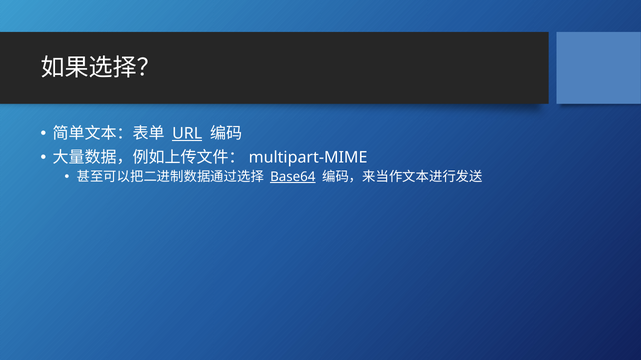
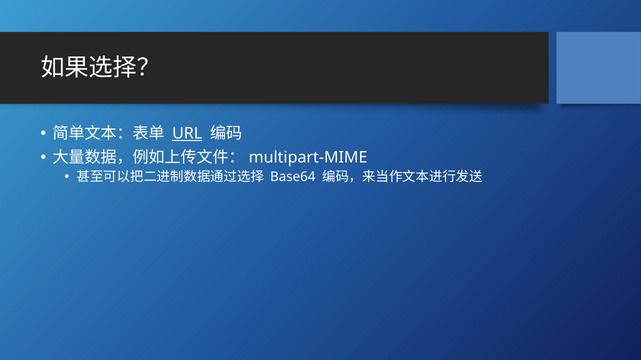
Base64 underline: present -> none
